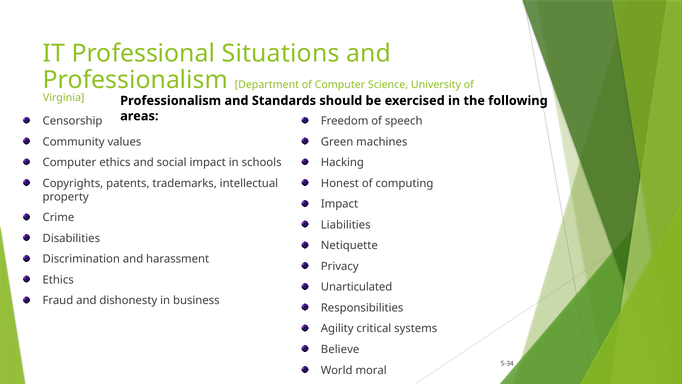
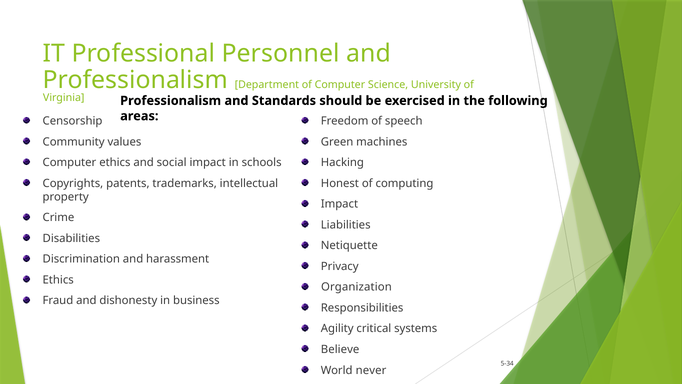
Situations: Situations -> Personnel
Unarticulated: Unarticulated -> Organization
moral: moral -> never
